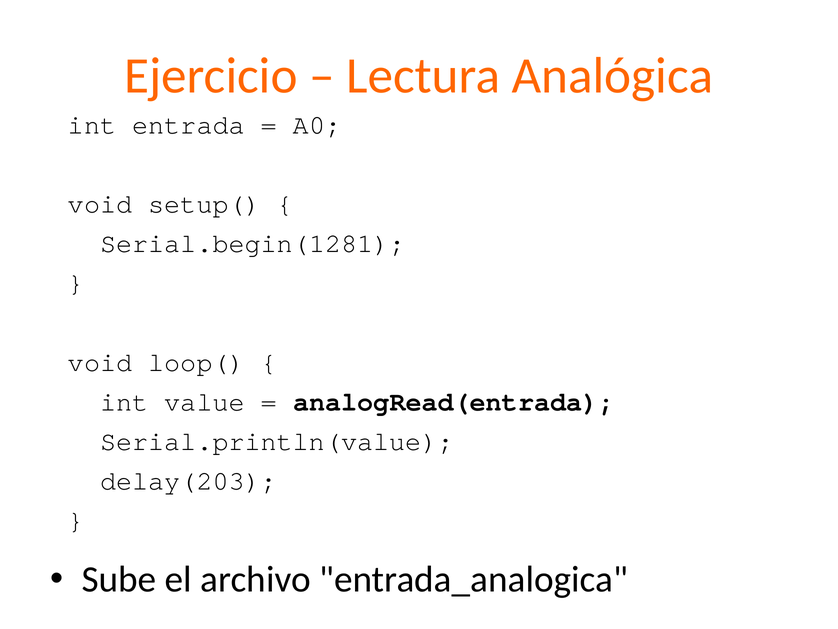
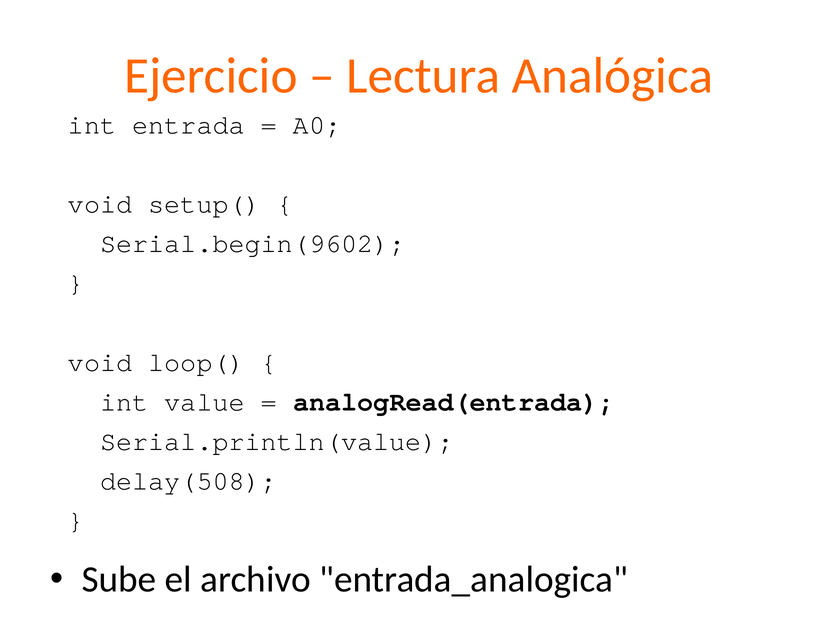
Serial.begin(1281: Serial.begin(1281 -> Serial.begin(9602
delay(203: delay(203 -> delay(508
